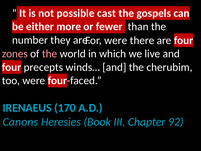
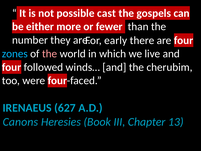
For were: were -> early
zones colour: pink -> light blue
precepts: precepts -> followed
170: 170 -> 627
92: 92 -> 13
